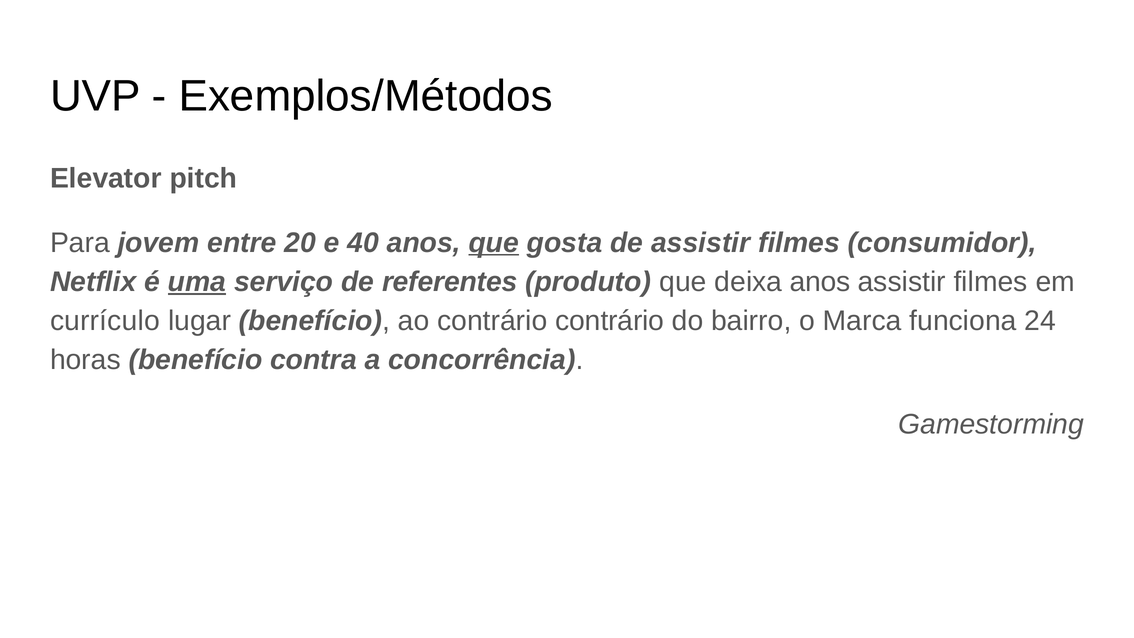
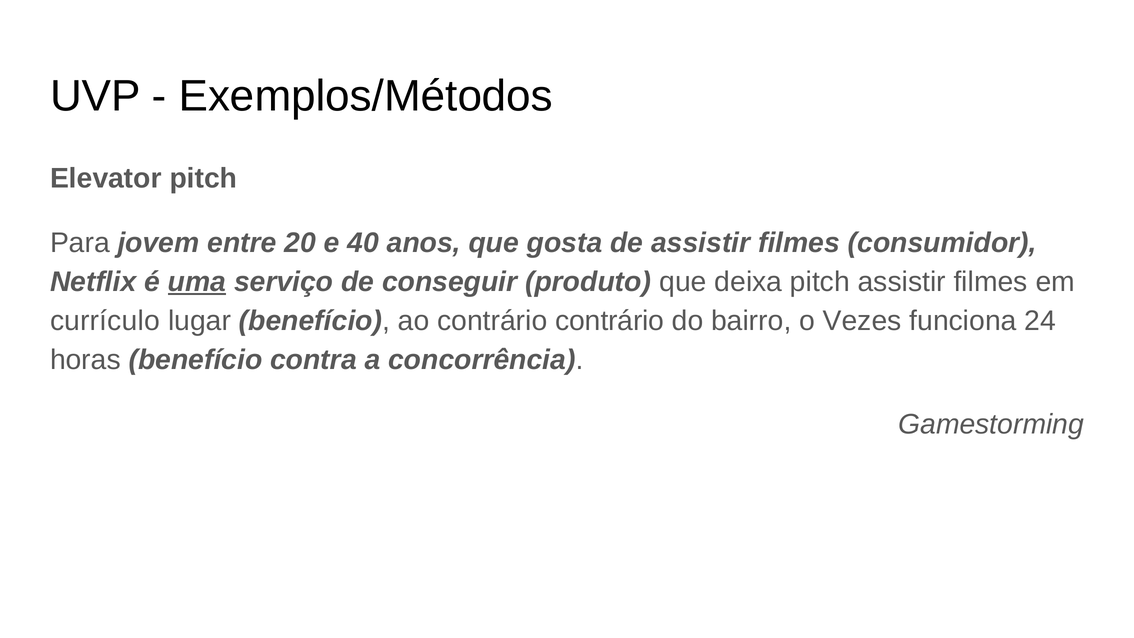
que at (494, 243) underline: present -> none
referentes: referentes -> conseguir
deixa anos: anos -> pitch
Marca: Marca -> Vezes
